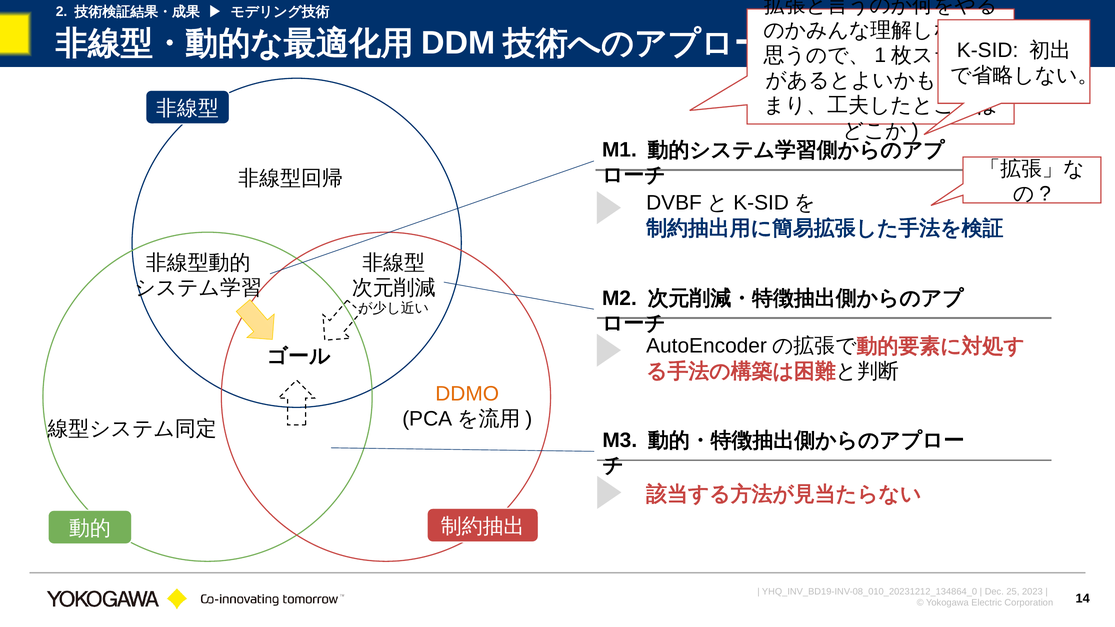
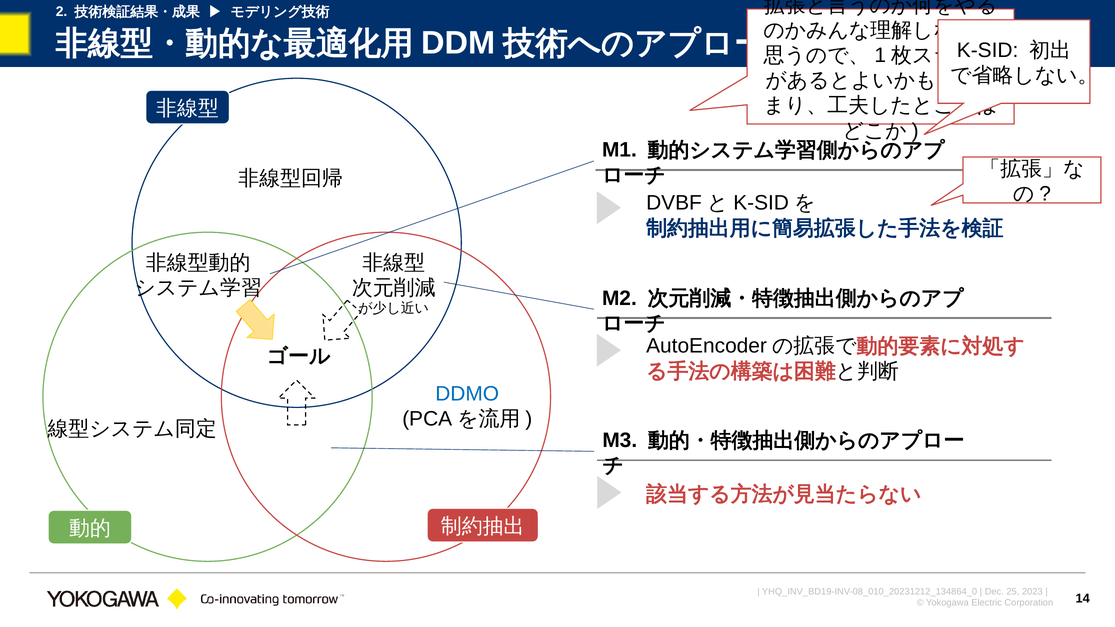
DDMO colour: orange -> blue
